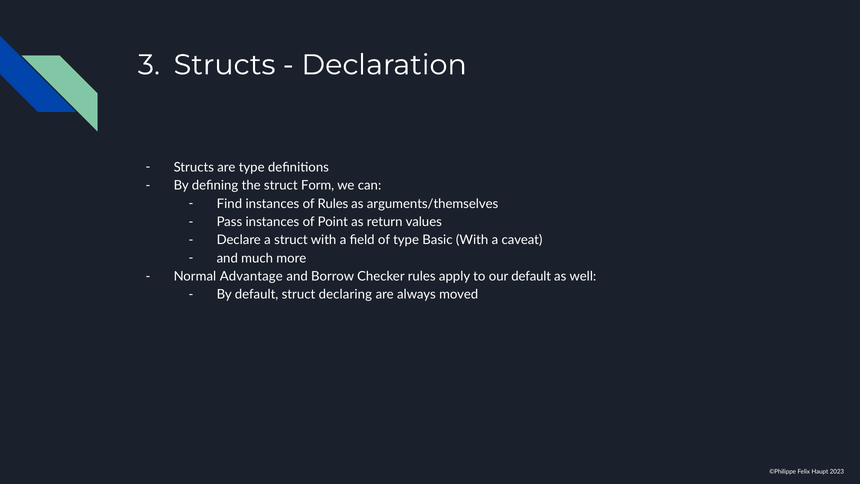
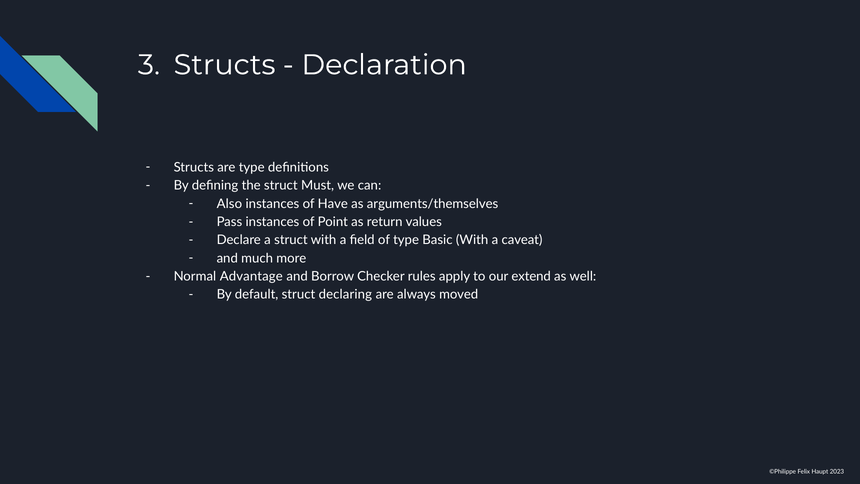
Form: Form -> Must
Find: Find -> Also
of Rules: Rules -> Have
our default: default -> extend
